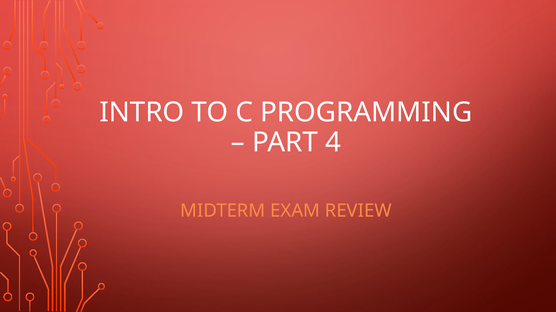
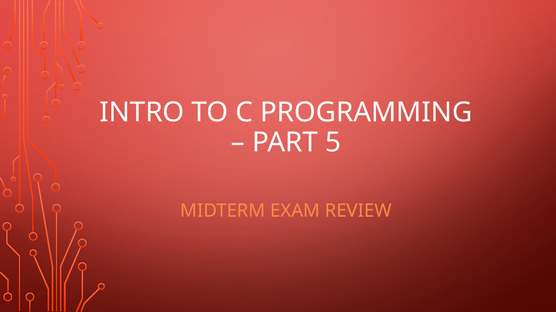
4: 4 -> 5
